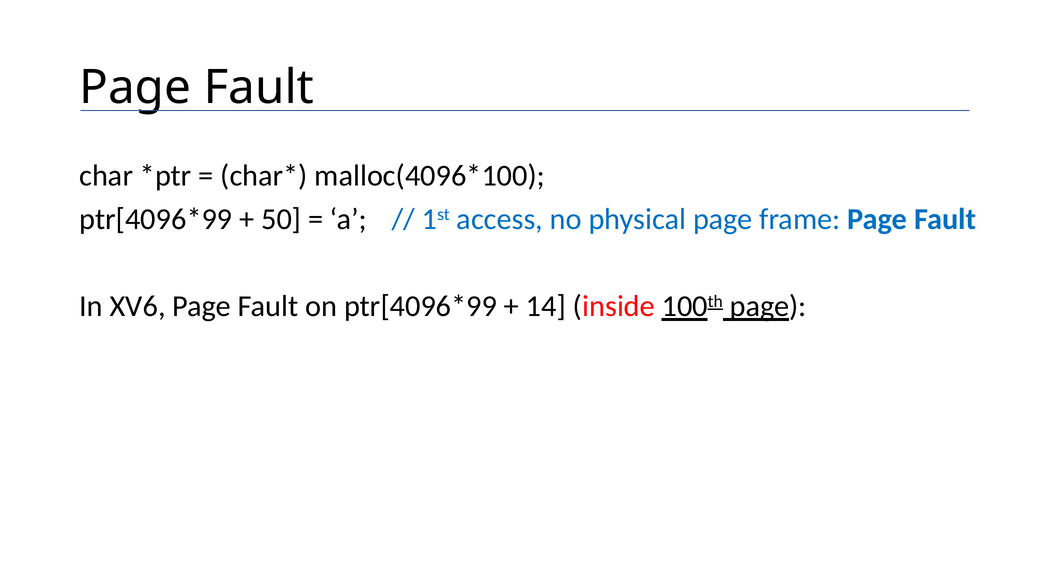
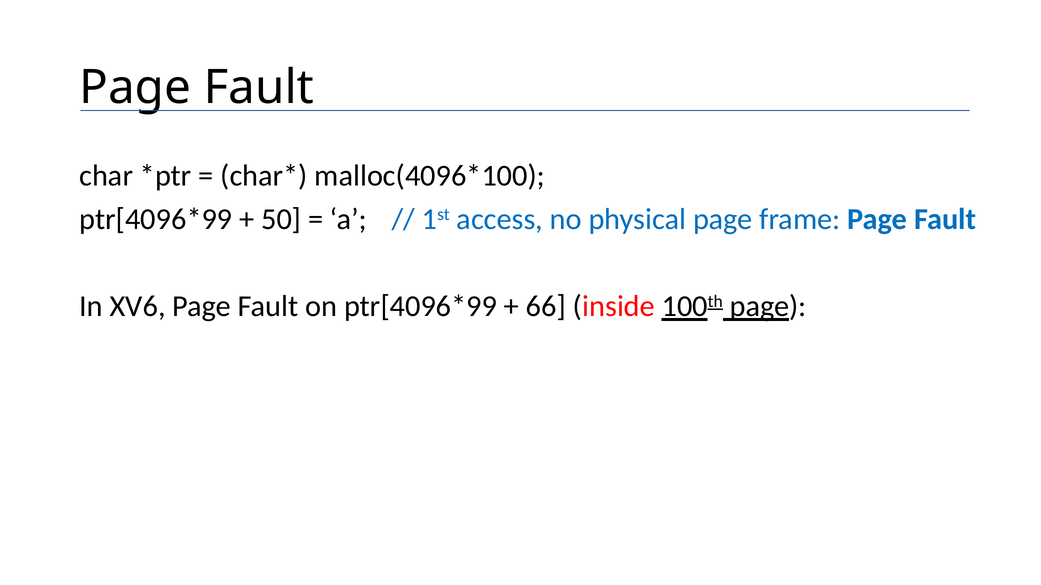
14: 14 -> 66
